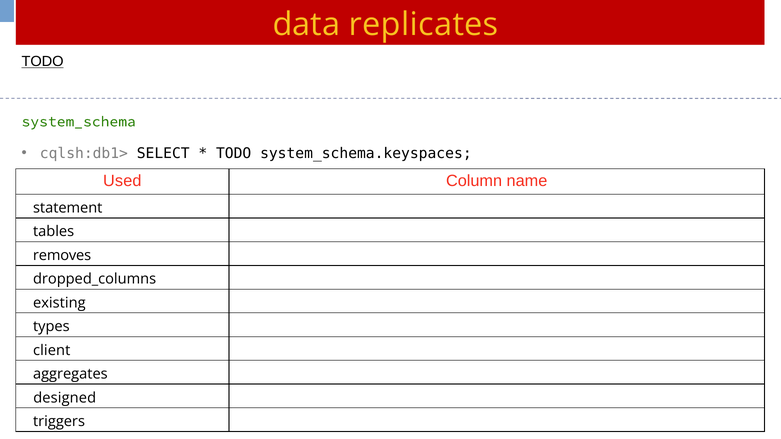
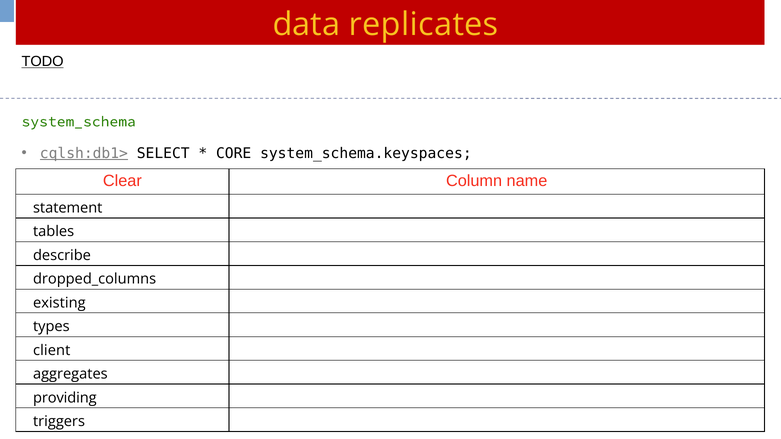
cqlsh:db1> underline: none -> present
TODO at (234, 153): TODO -> CORE
Used: Used -> Clear
removes: removes -> describe
designed: designed -> providing
